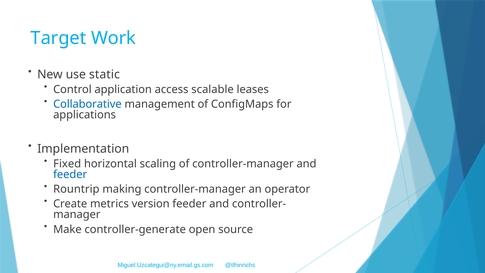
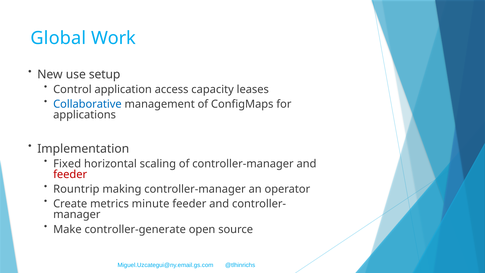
Target: Target -> Global
static: static -> setup
scalable: scalable -> capacity
feeder at (70, 174) colour: blue -> red
version: version -> minute
